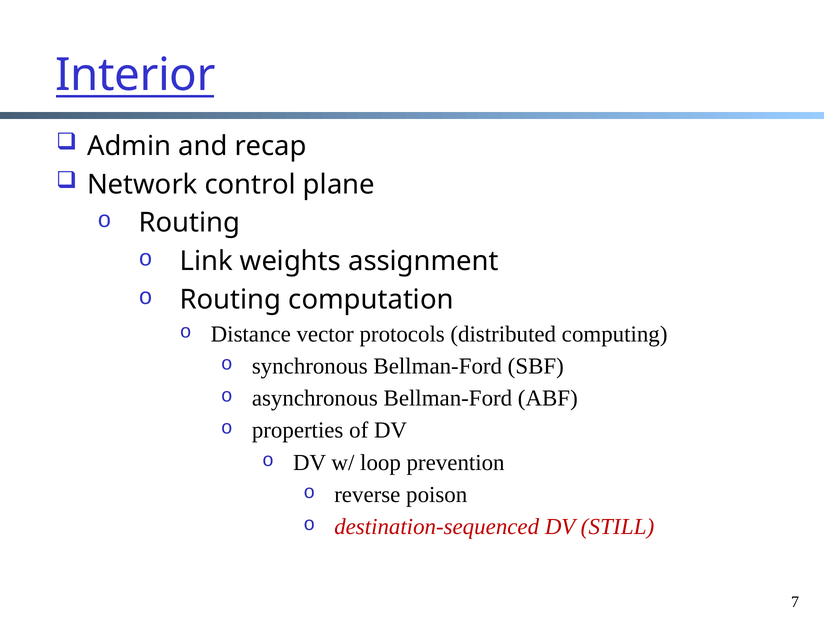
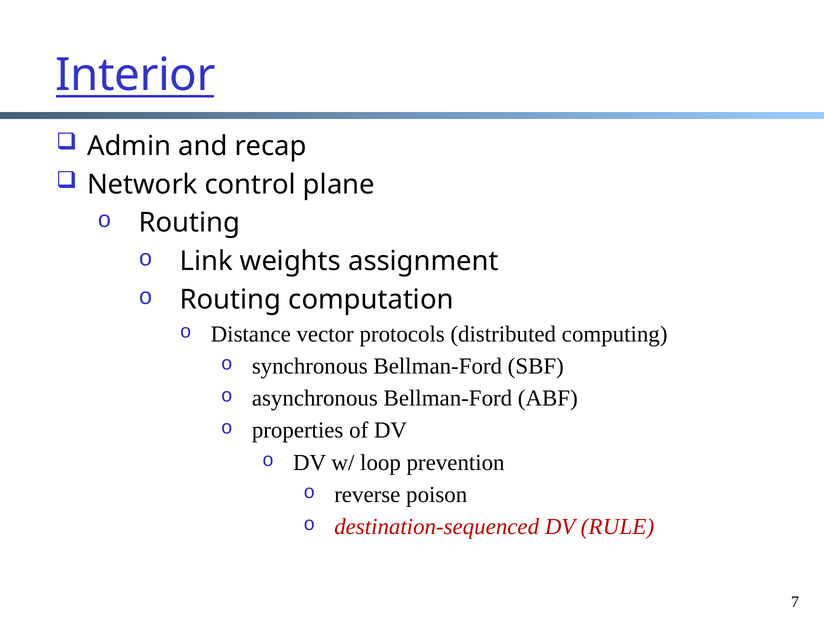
STILL: STILL -> RULE
